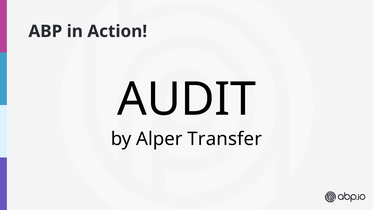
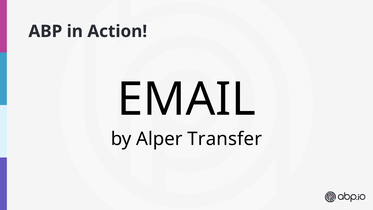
AUDIT: AUDIT -> EMAIL
